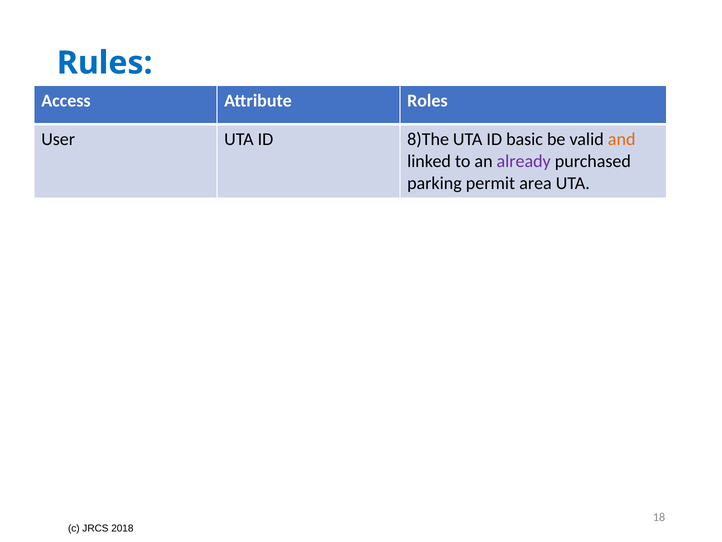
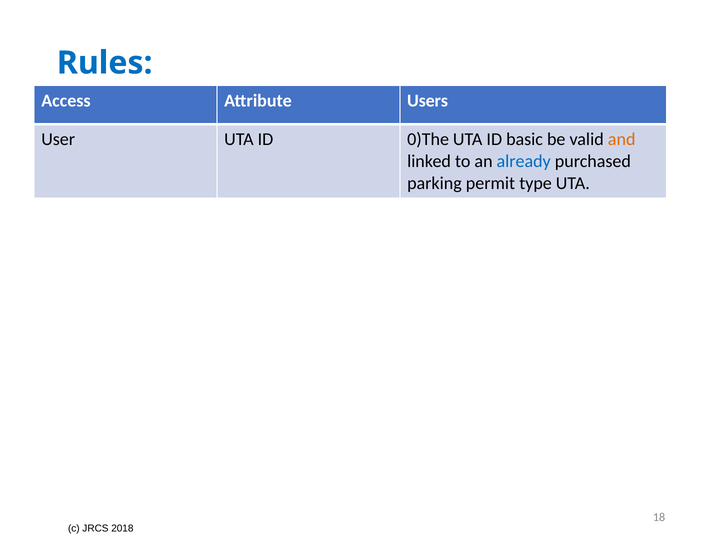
Roles: Roles -> Users
8)The: 8)The -> 0)The
already colour: purple -> blue
area: area -> type
